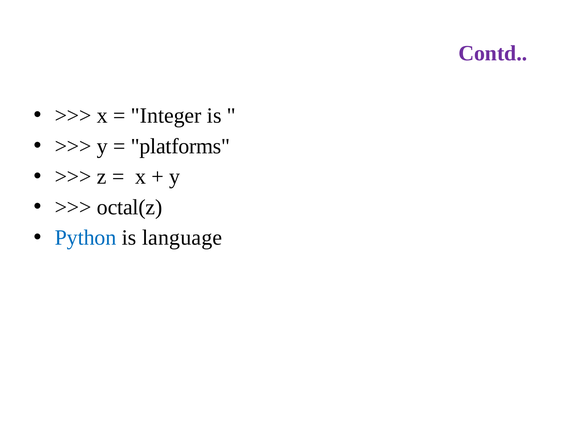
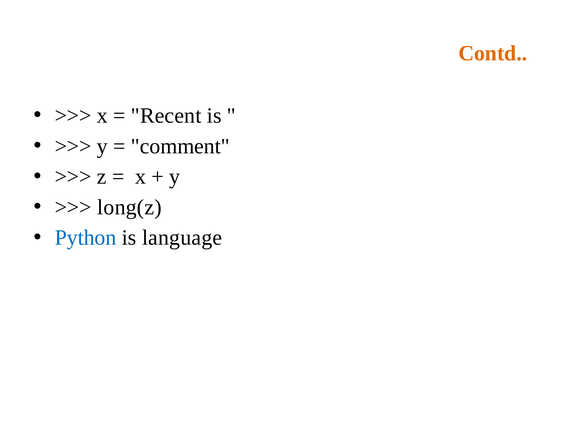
Contd colour: purple -> orange
Integer: Integer -> Recent
platforms: platforms -> comment
octal(z: octal(z -> long(z
